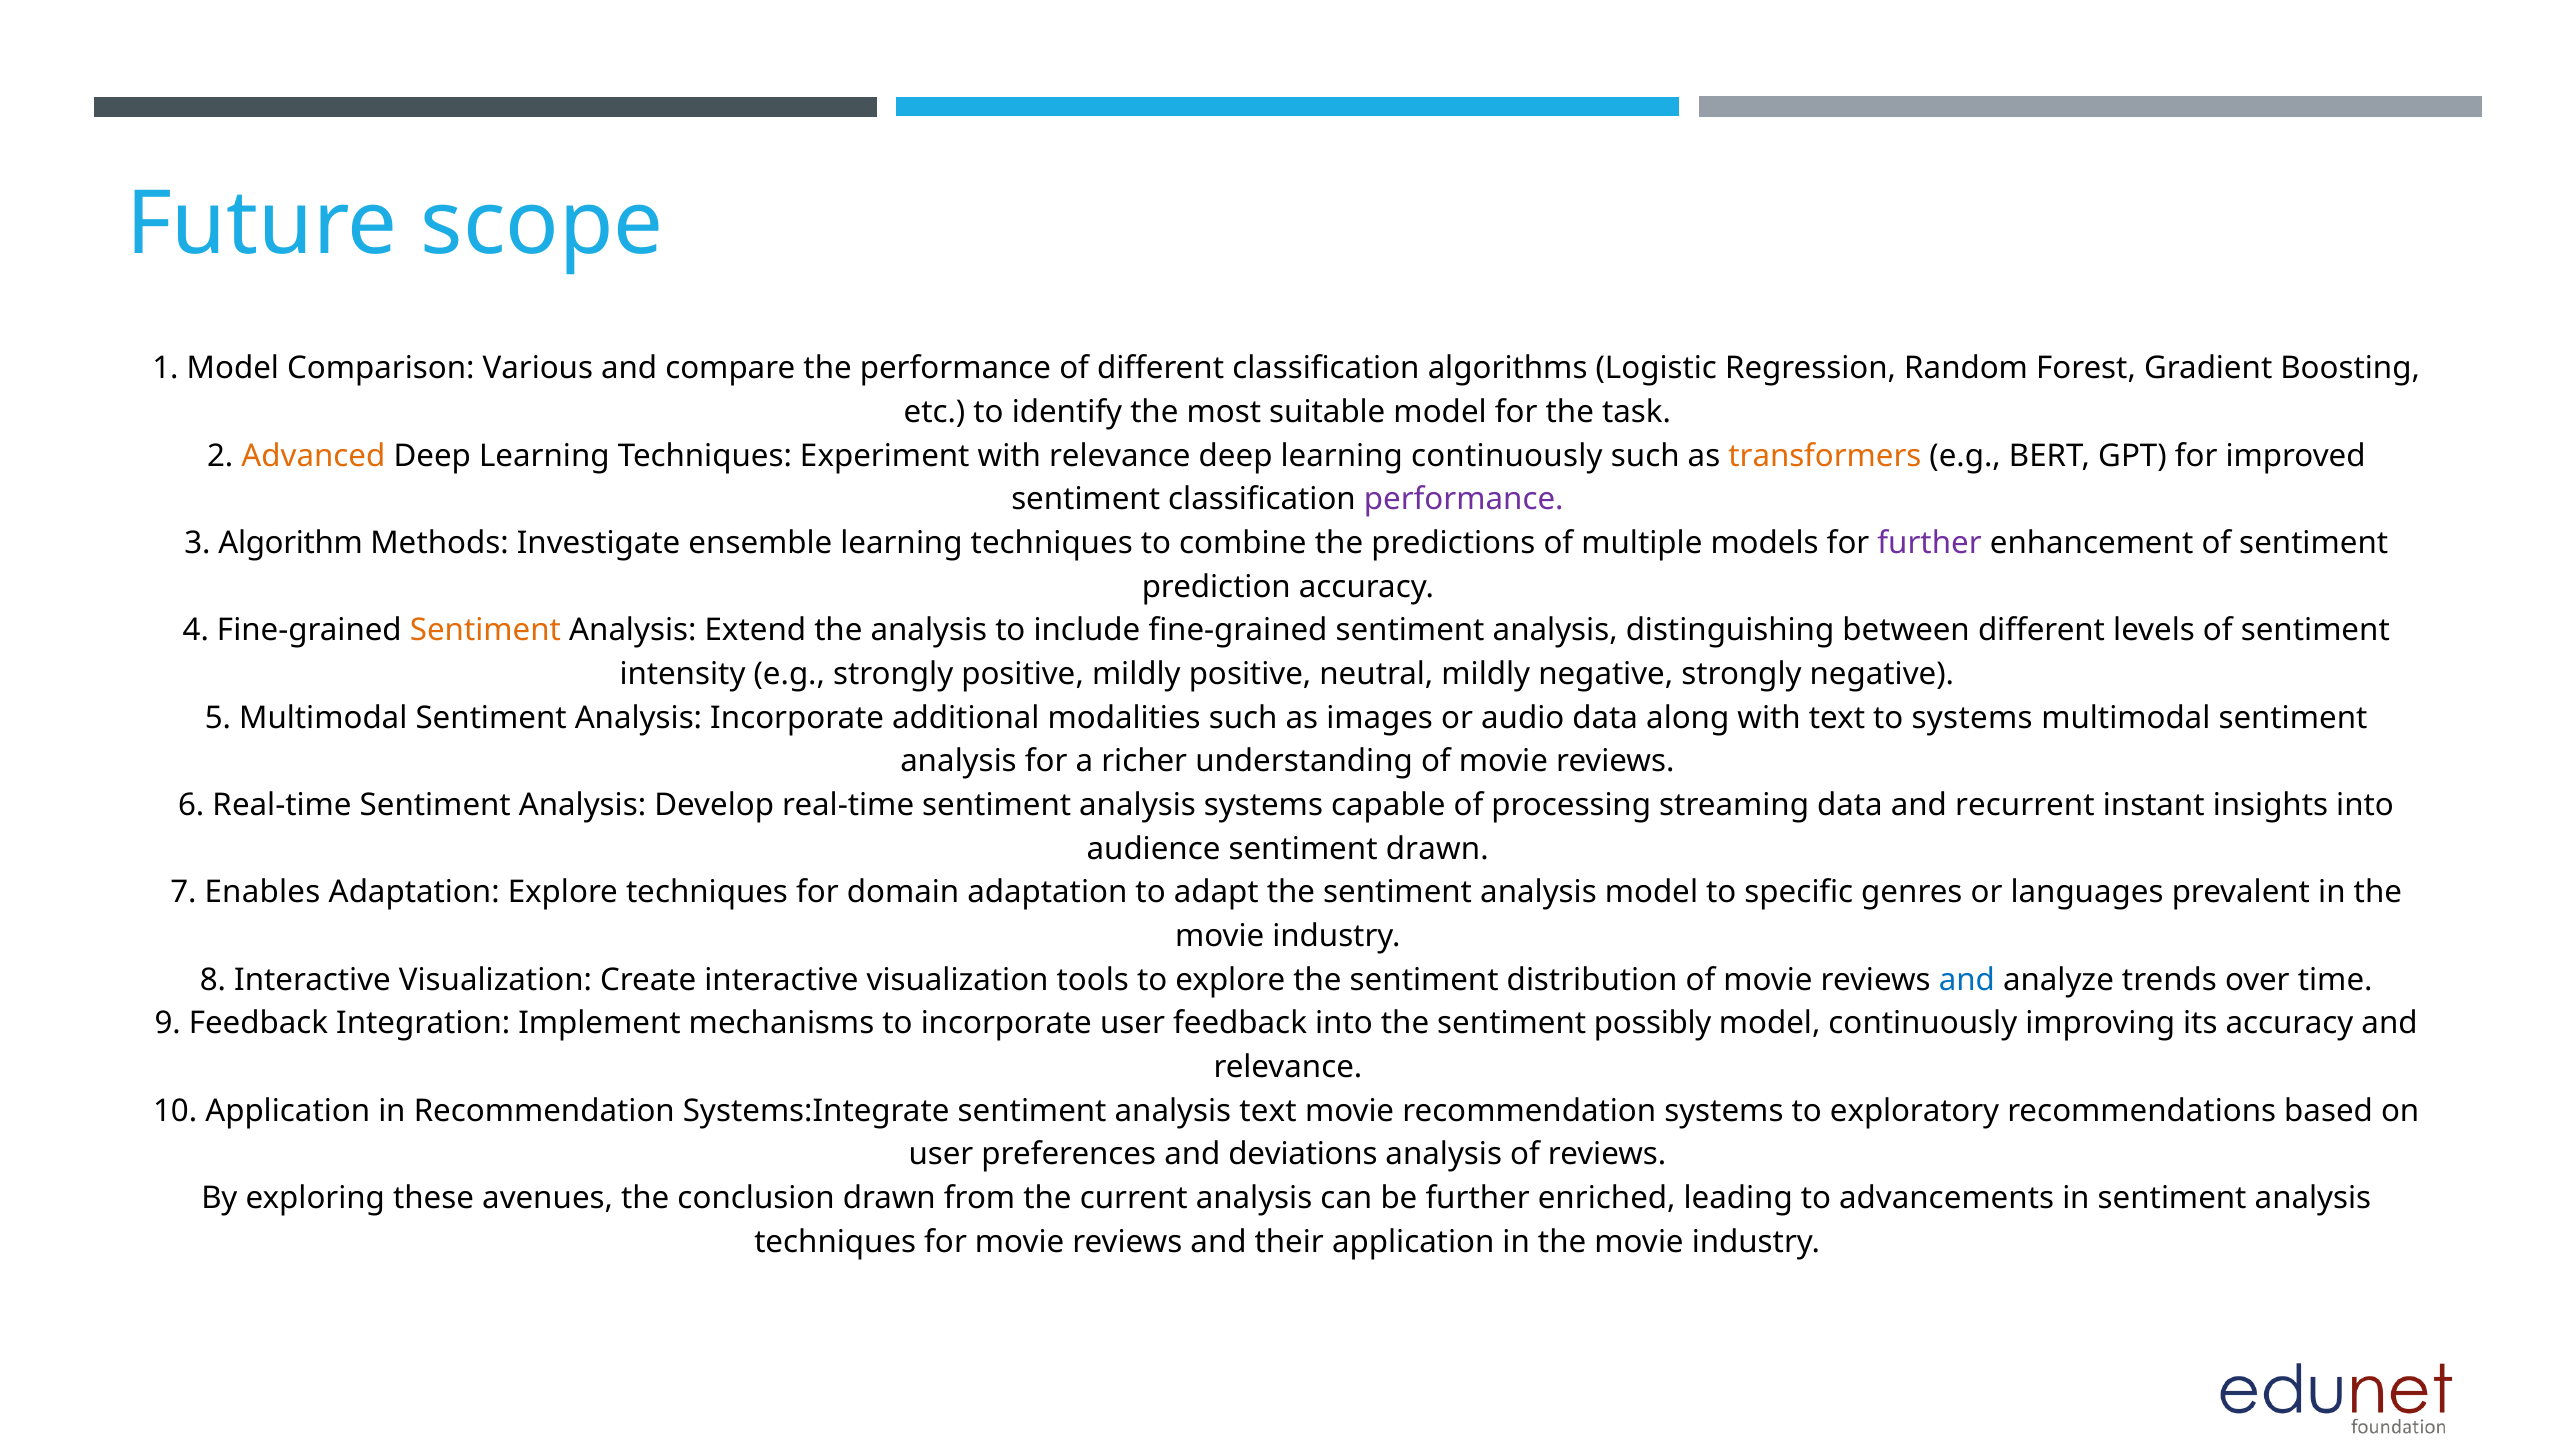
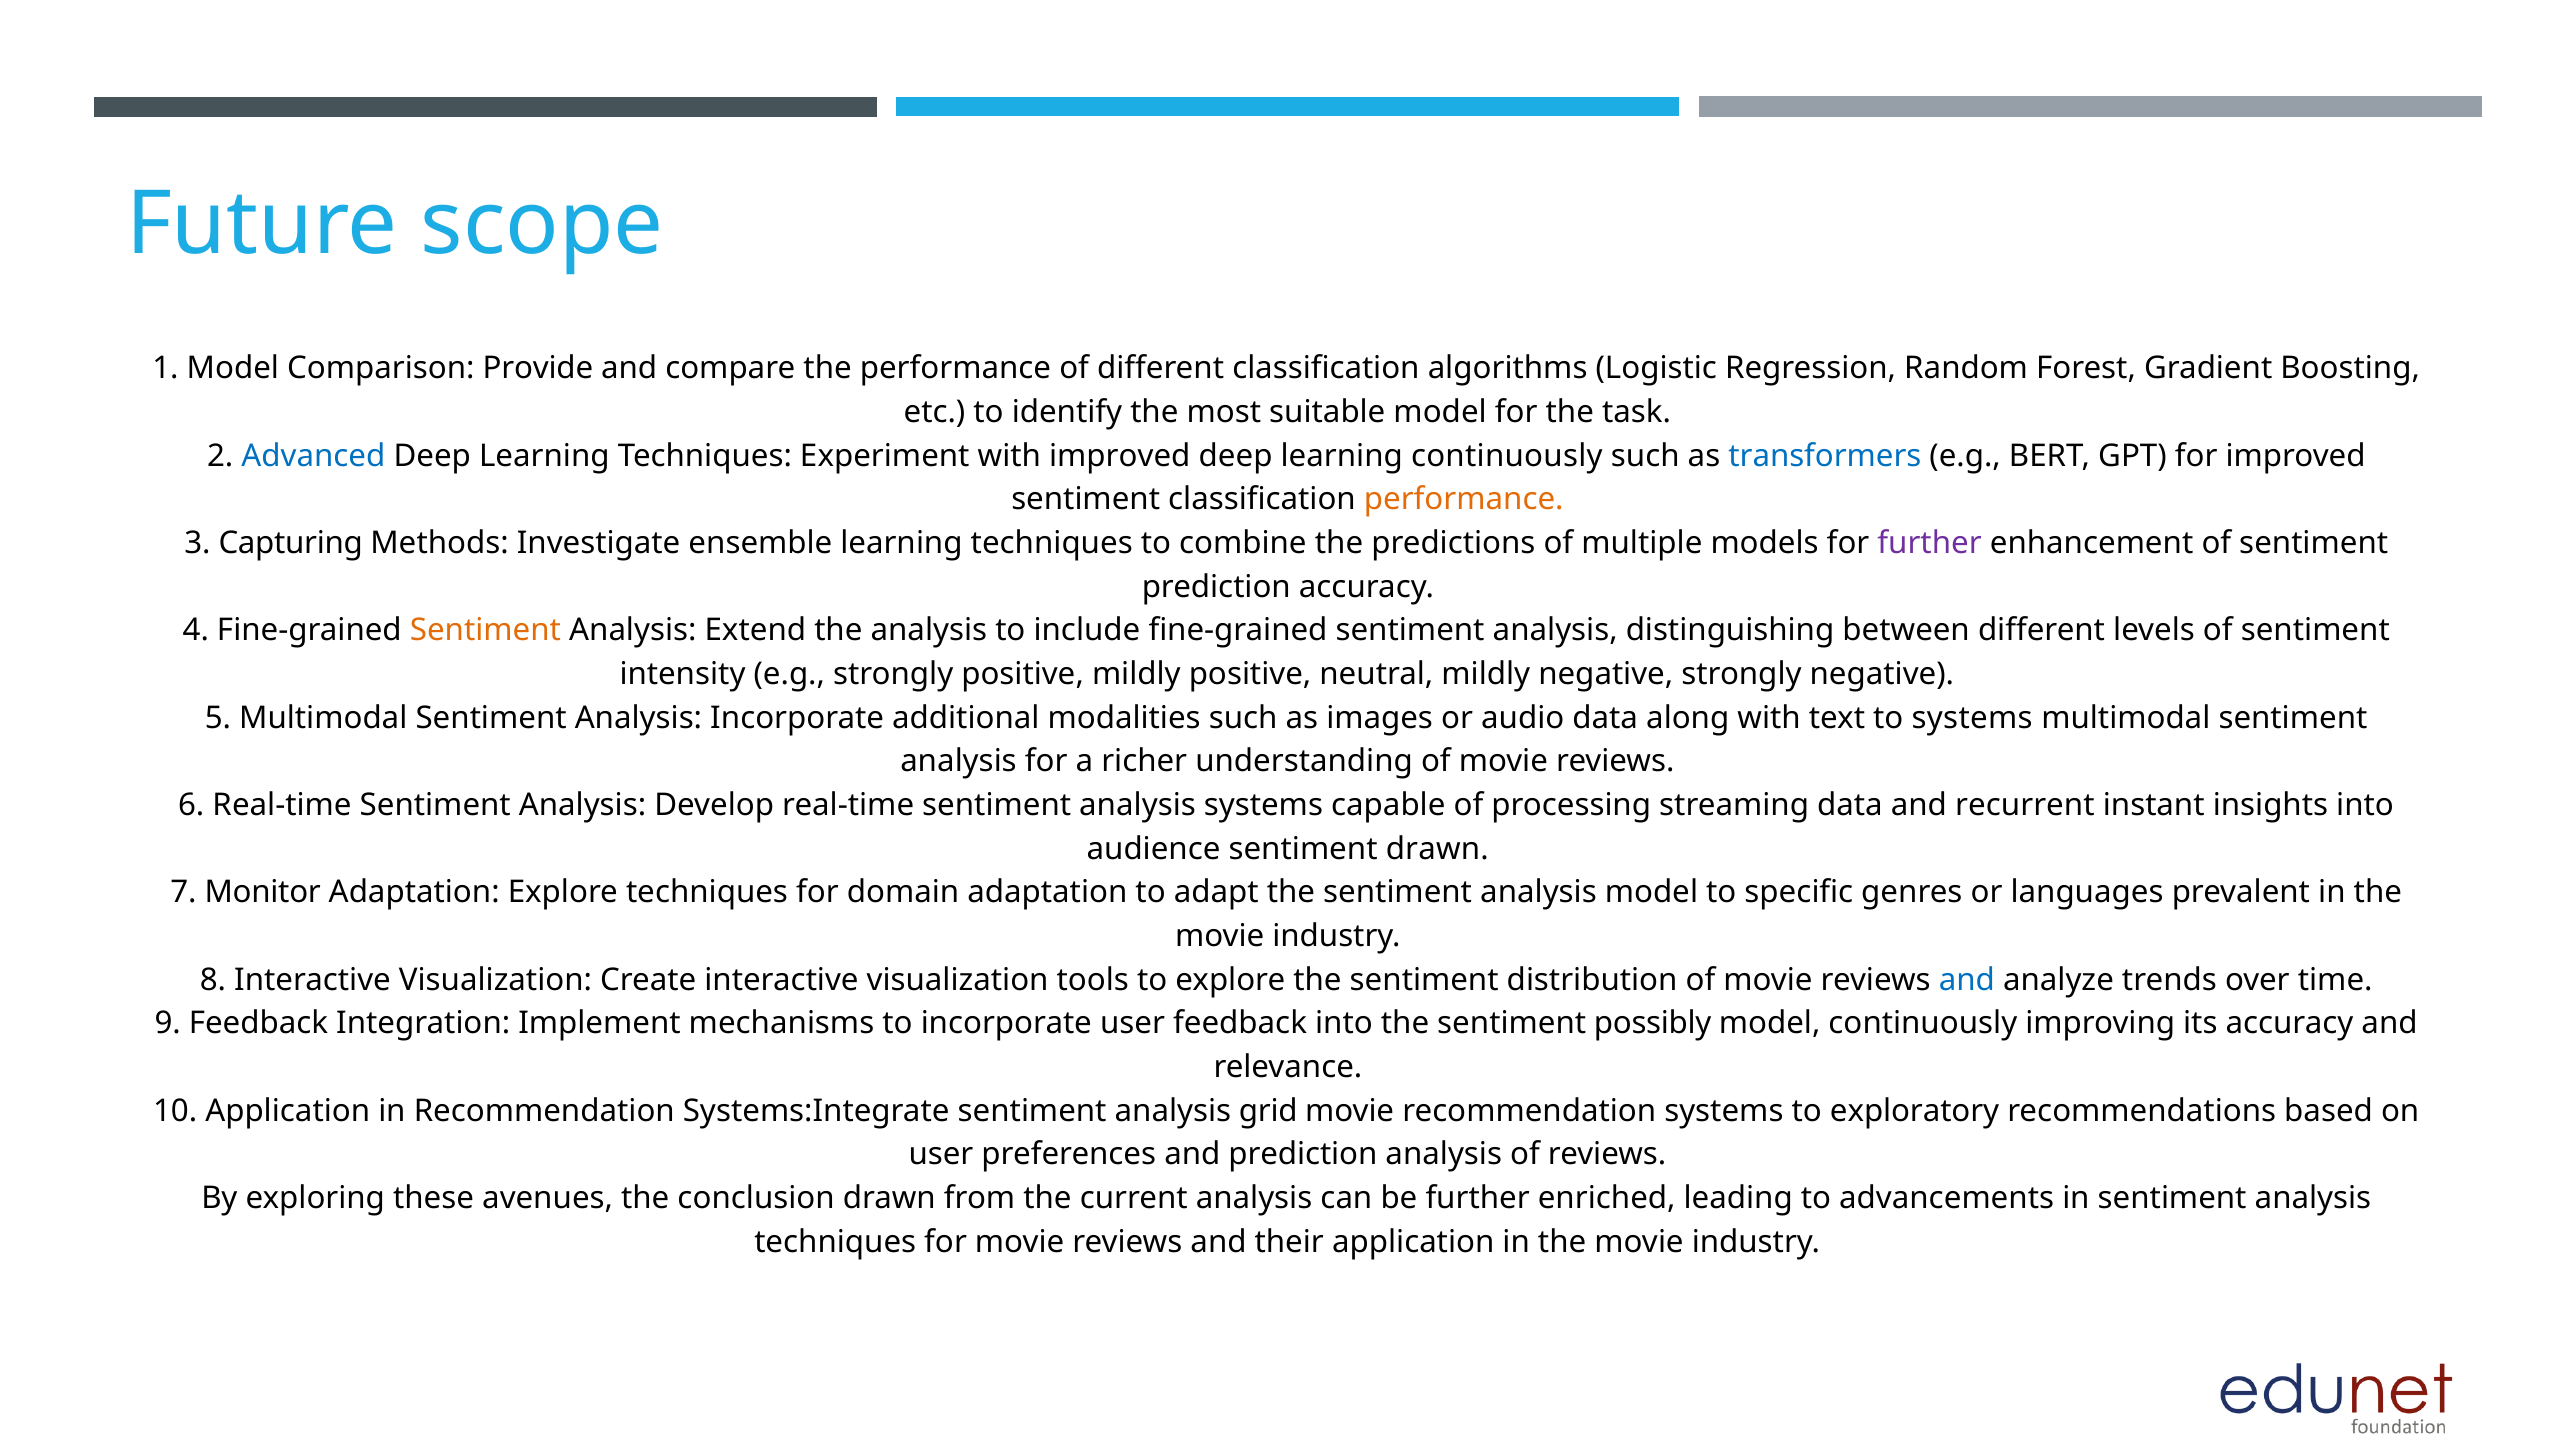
Various: Various -> Provide
Advanced colour: orange -> blue
with relevance: relevance -> improved
transformers colour: orange -> blue
performance at (1464, 500) colour: purple -> orange
Algorithm: Algorithm -> Capturing
Enables: Enables -> Monitor
analysis text: text -> grid
and deviations: deviations -> prediction
